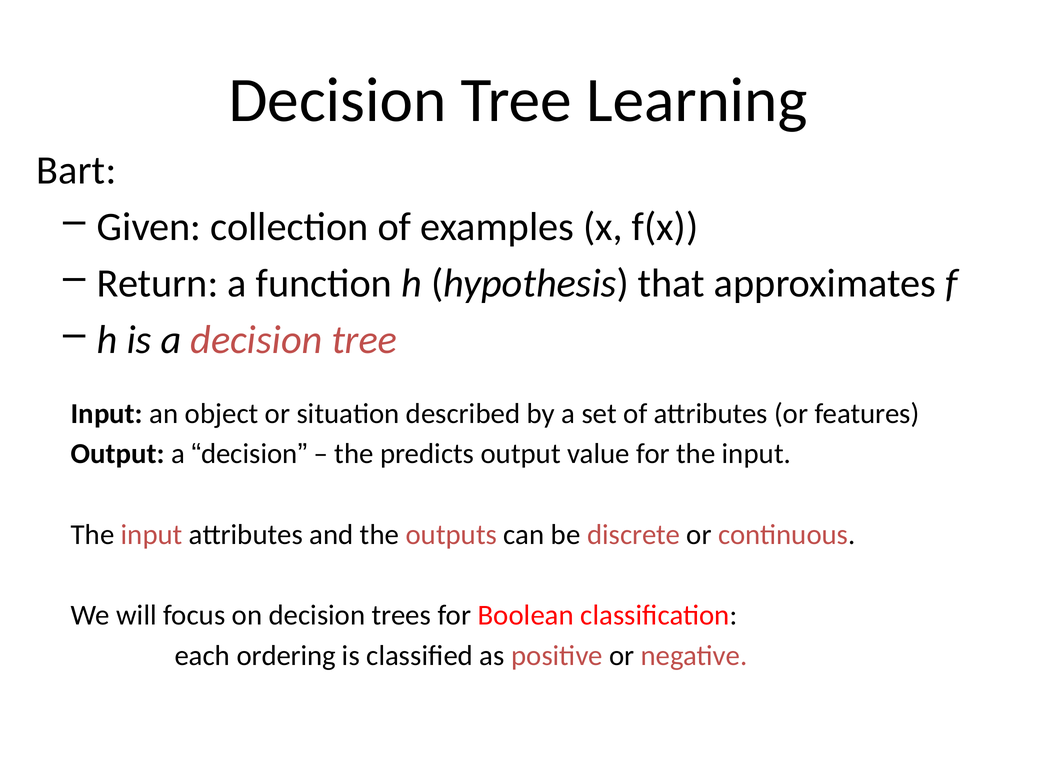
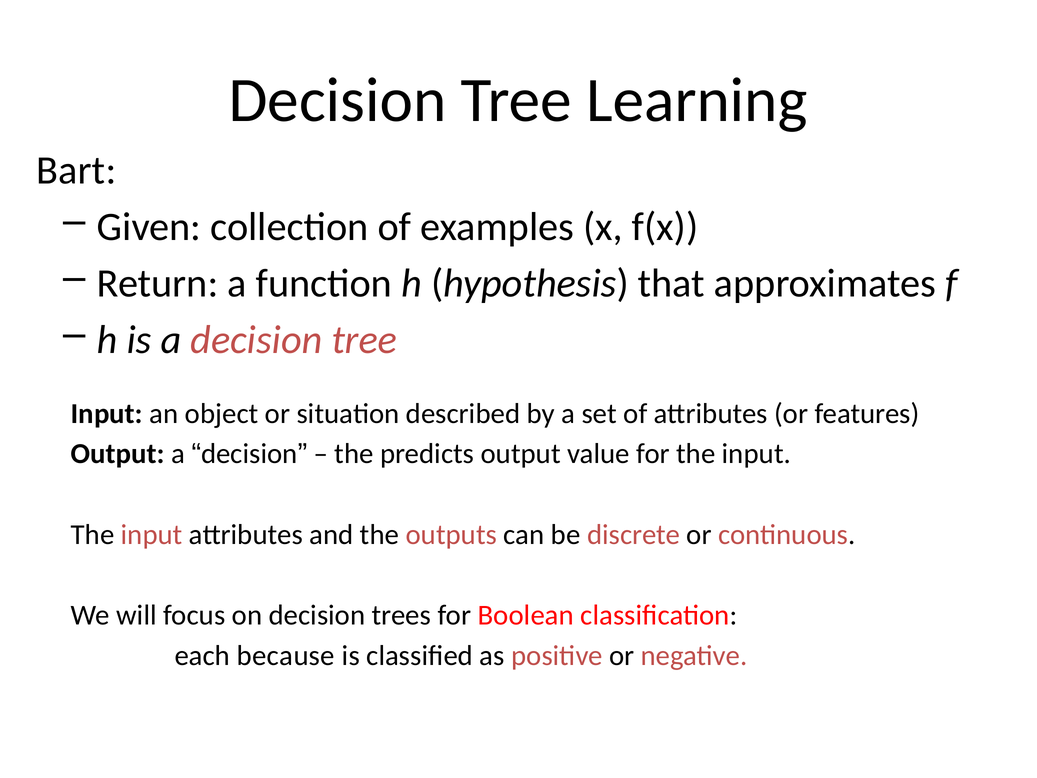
ordering: ordering -> because
